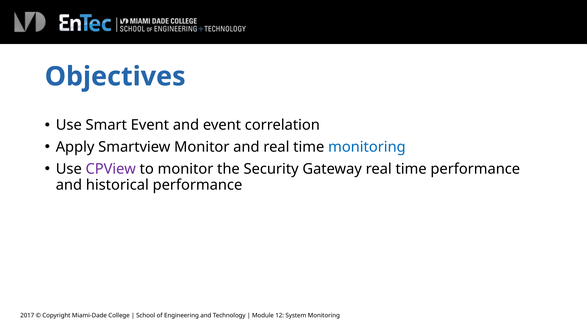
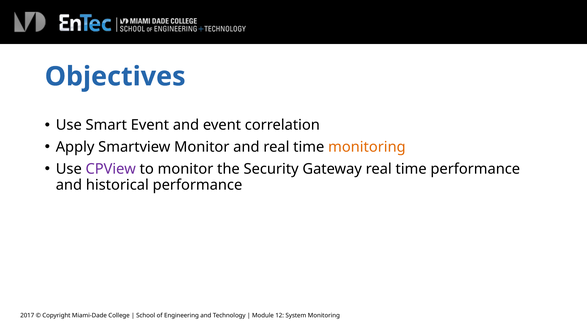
monitoring at (367, 147) colour: blue -> orange
